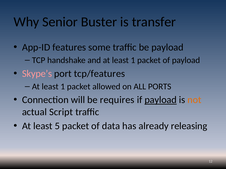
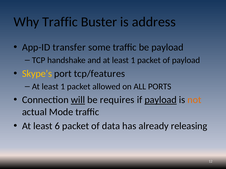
Why Senior: Senior -> Traffic
transfer: transfer -> address
features: features -> transfer
Skype’s colour: pink -> yellow
will underline: none -> present
Script: Script -> Mode
5: 5 -> 6
